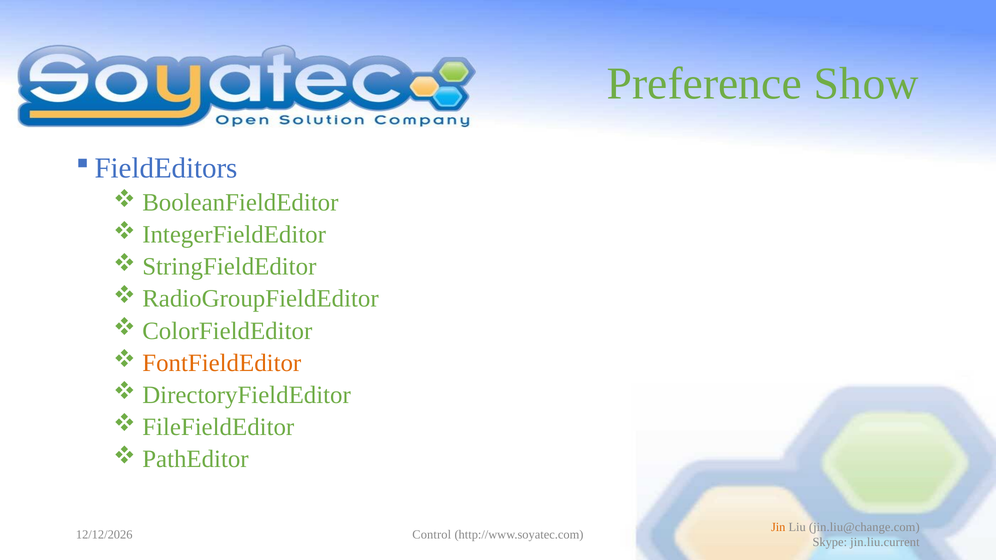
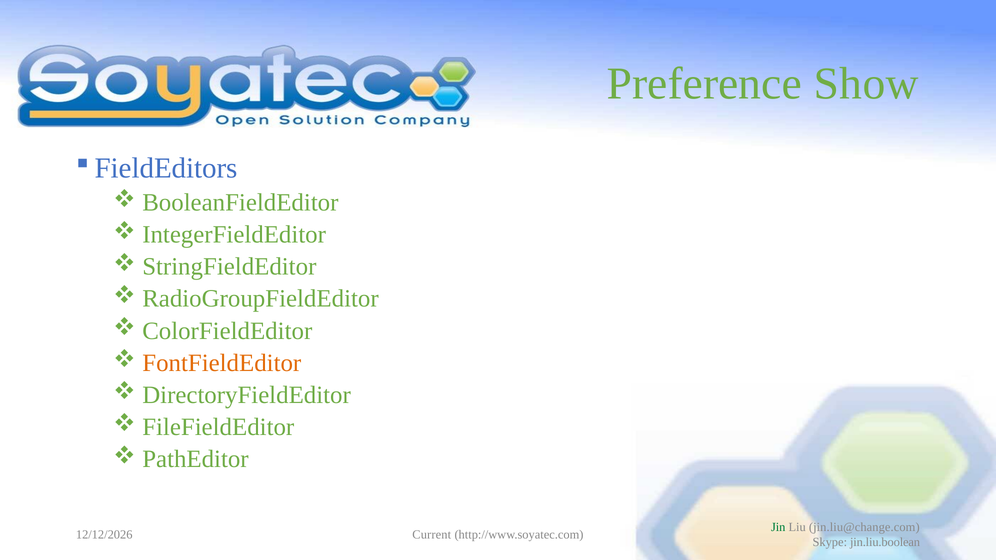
Jin colour: orange -> green
Control: Control -> Current
jin.liu.current: jin.liu.current -> jin.liu.boolean
